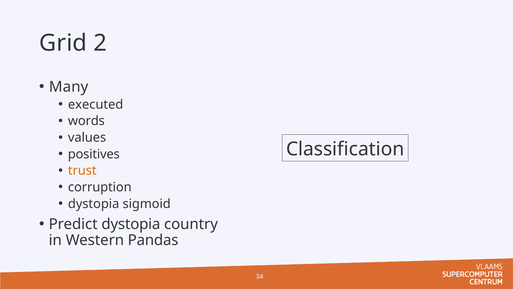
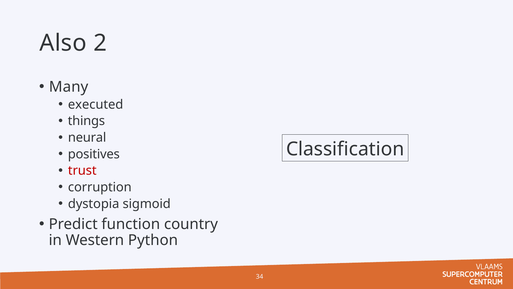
Grid: Grid -> Also
words: words -> things
values: values -> neural
trust colour: orange -> red
Predict dystopia: dystopia -> function
Pandas: Pandas -> Python
